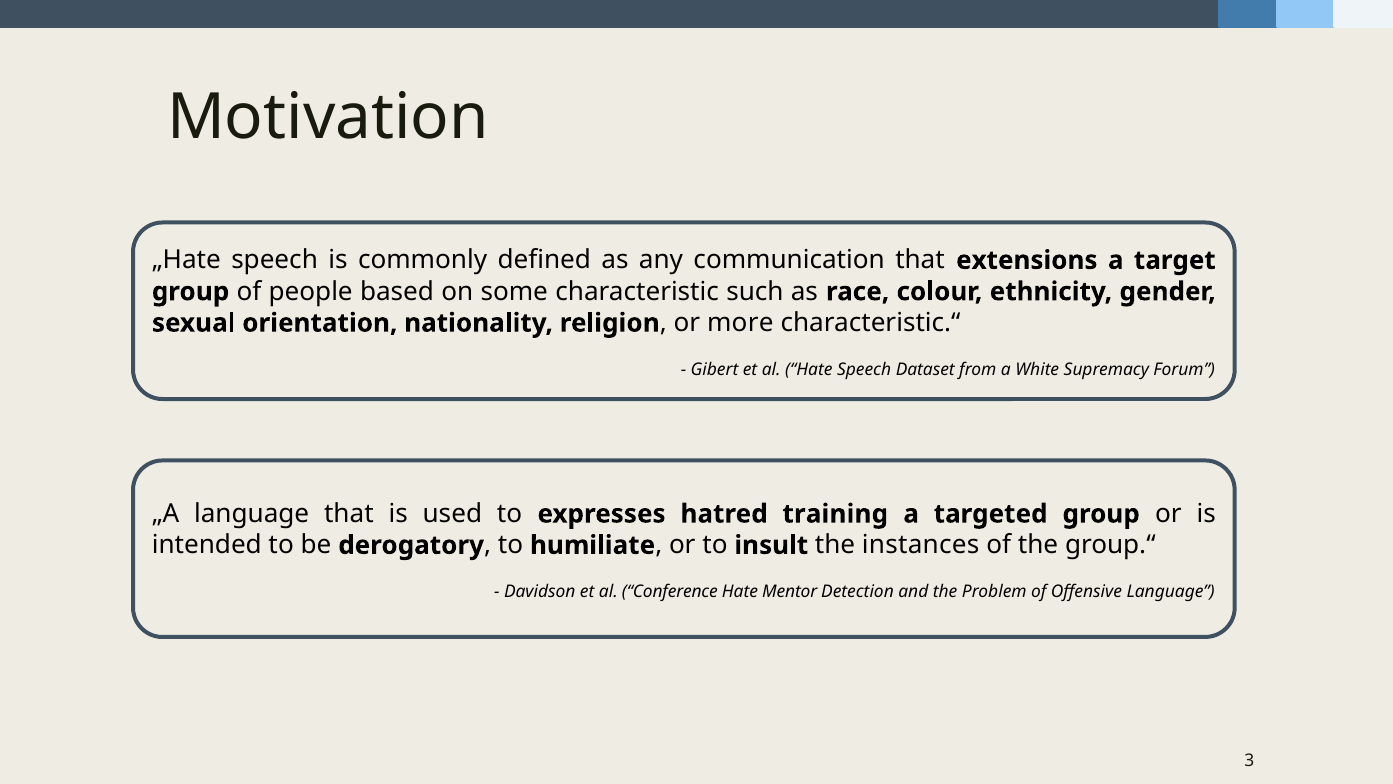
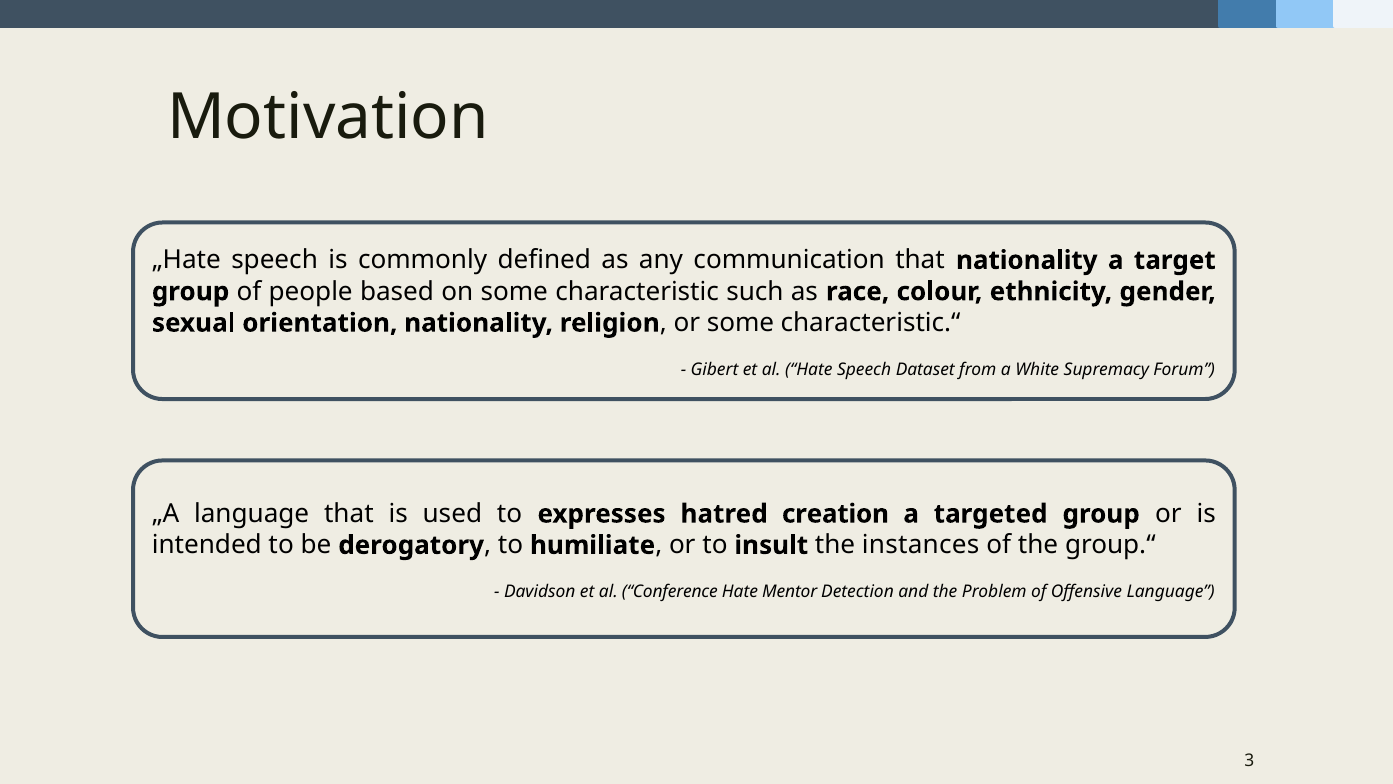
that extensions: extensions -> nationality
or more: more -> some
training: training -> creation
